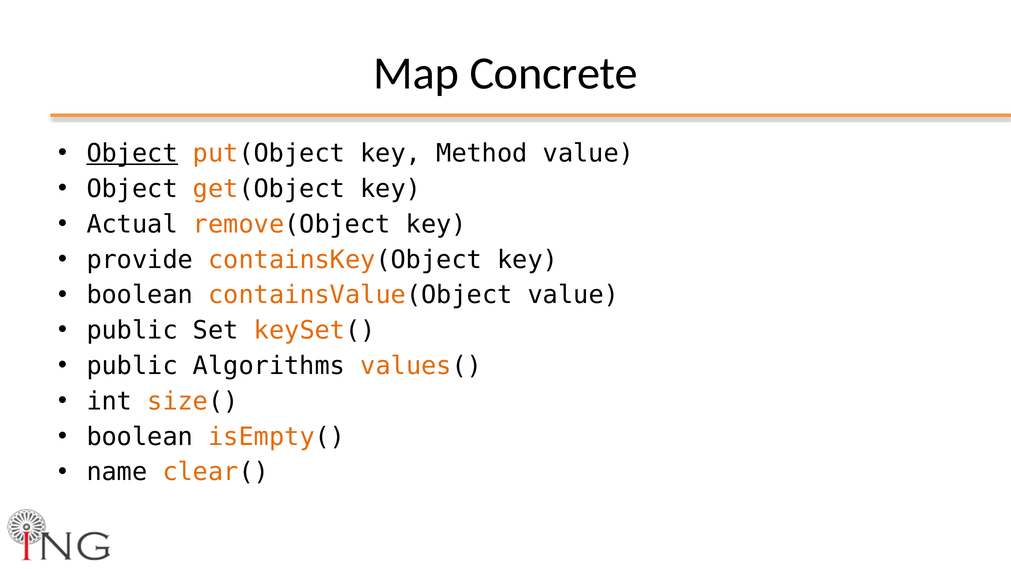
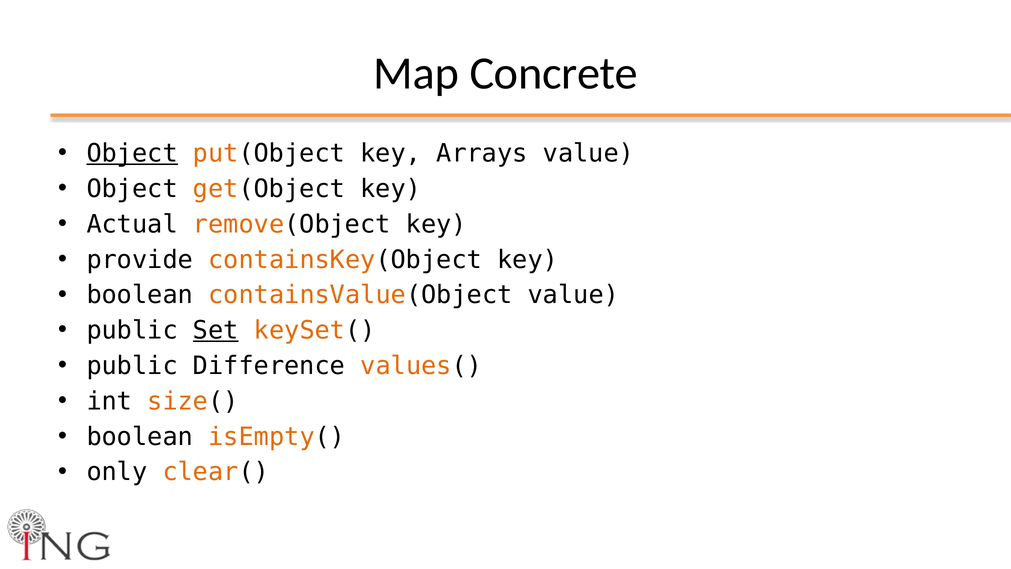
Method: Method -> Arrays
Set underline: none -> present
Algorithms: Algorithms -> Difference
name: name -> only
